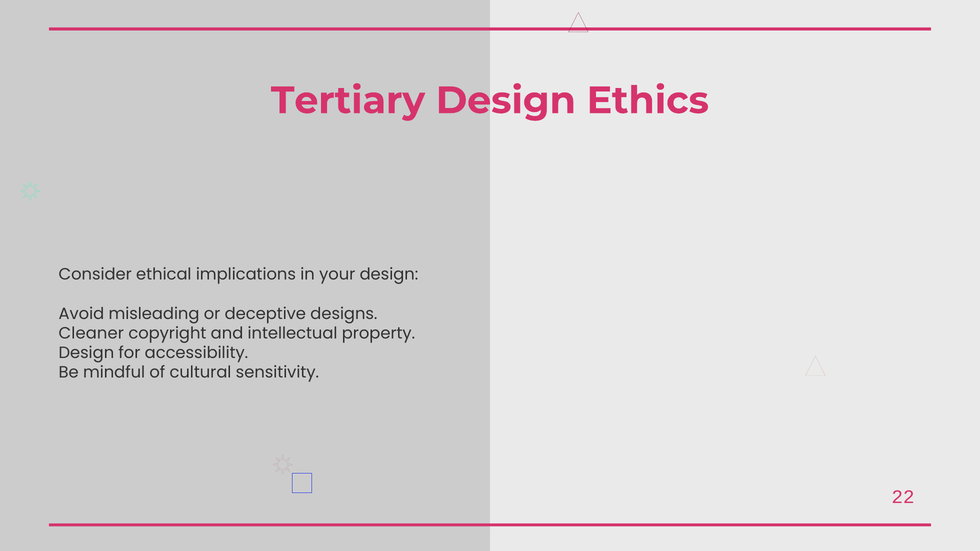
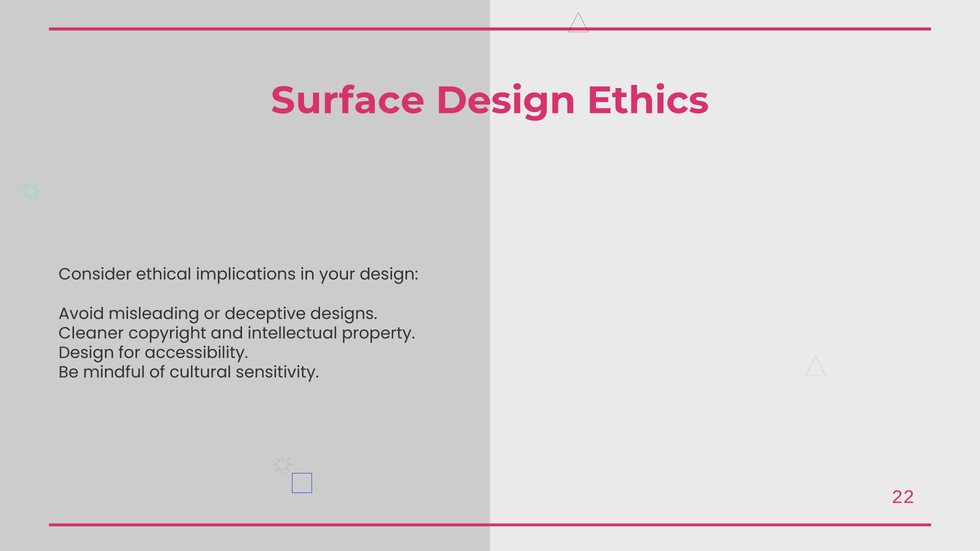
Tertiary: Tertiary -> Surface
